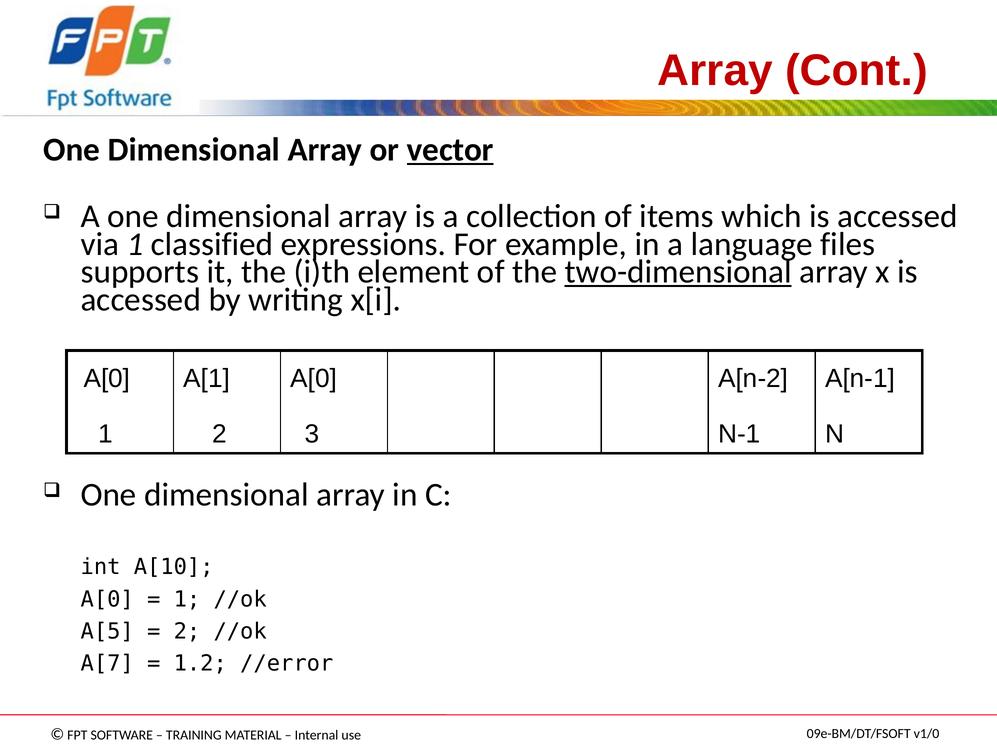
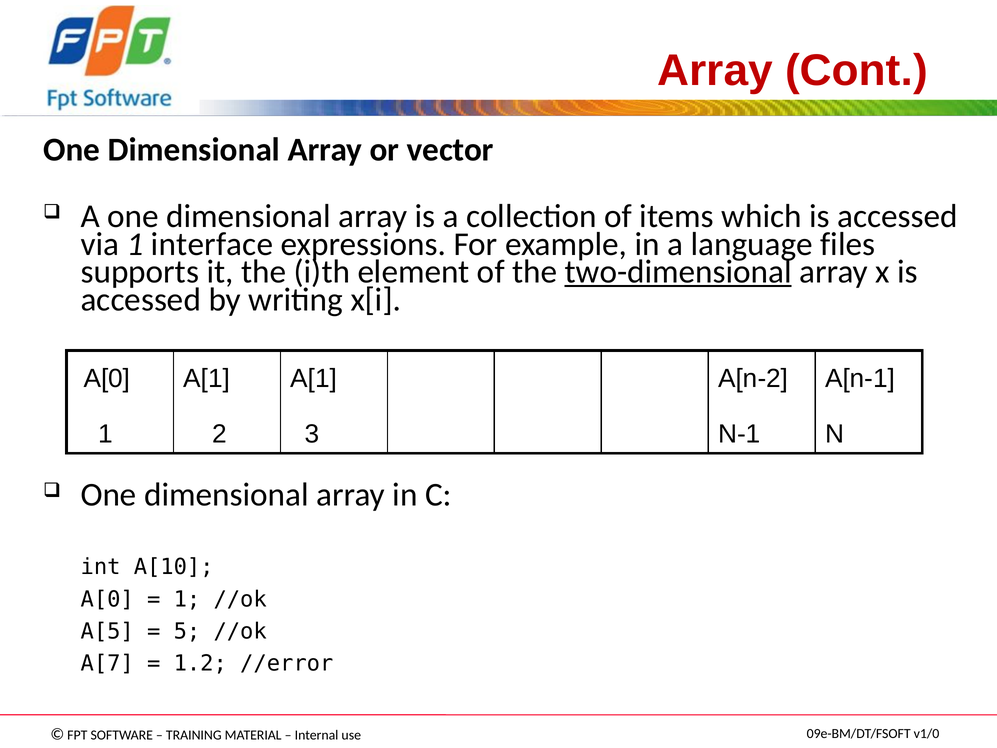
vector underline: present -> none
classified: classified -> interface
A[0 at (314, 379): A[0 -> A[1
2 at (187, 631): 2 -> 5
